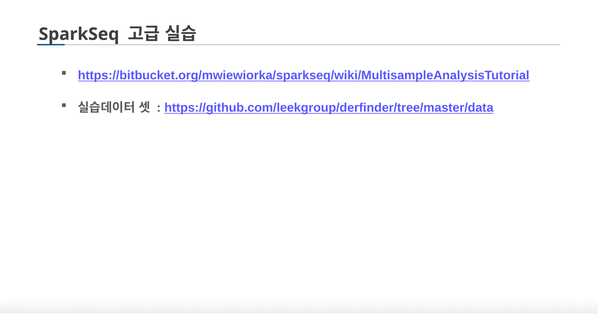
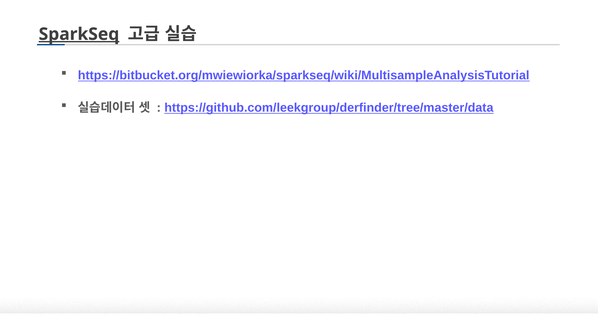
SparkSeq underline: none -> present
